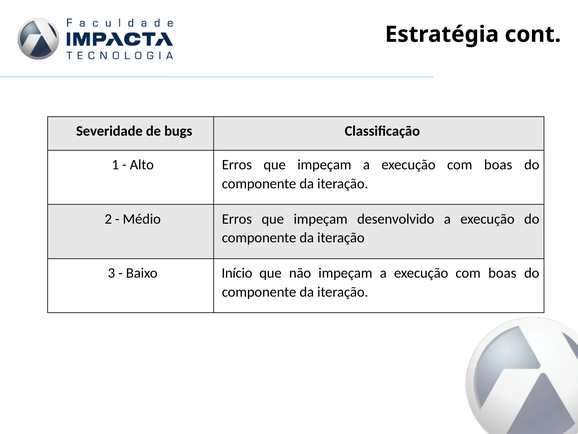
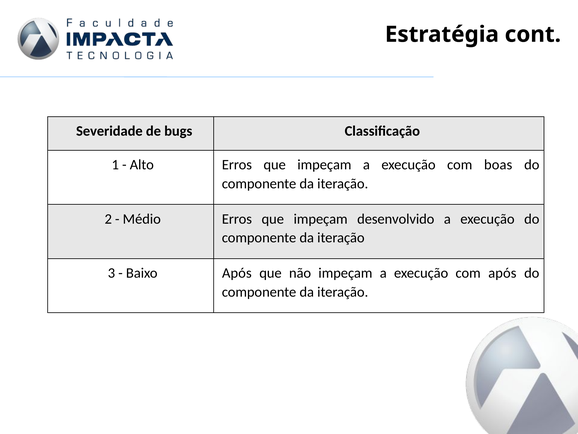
Baixo Início: Início -> Após
boas at (502, 273): boas -> após
